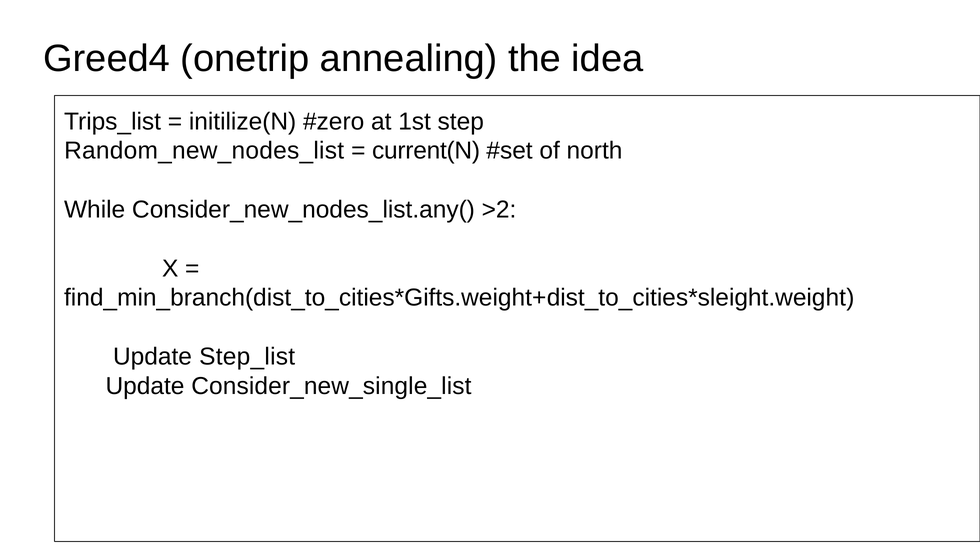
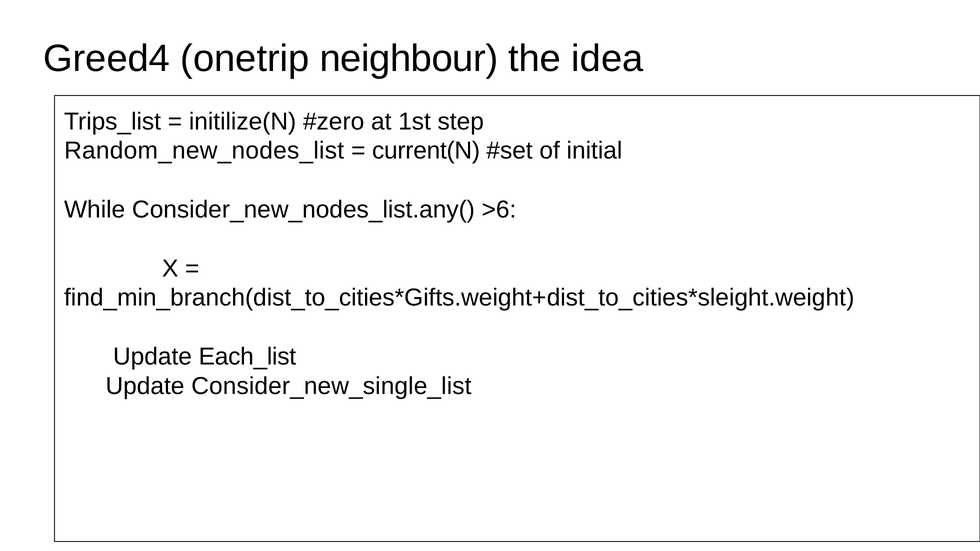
annealing: annealing -> neighbour
north: north -> initial
>2: >2 -> >6
Step_list: Step_list -> Each_list
